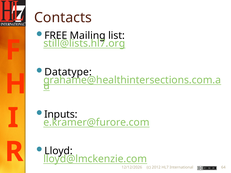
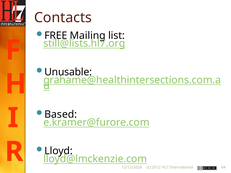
Datatype: Datatype -> Unusable
Inputs: Inputs -> Based
